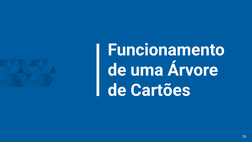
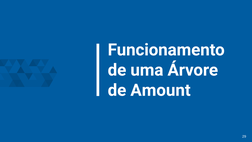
Cartões: Cartões -> Amount
